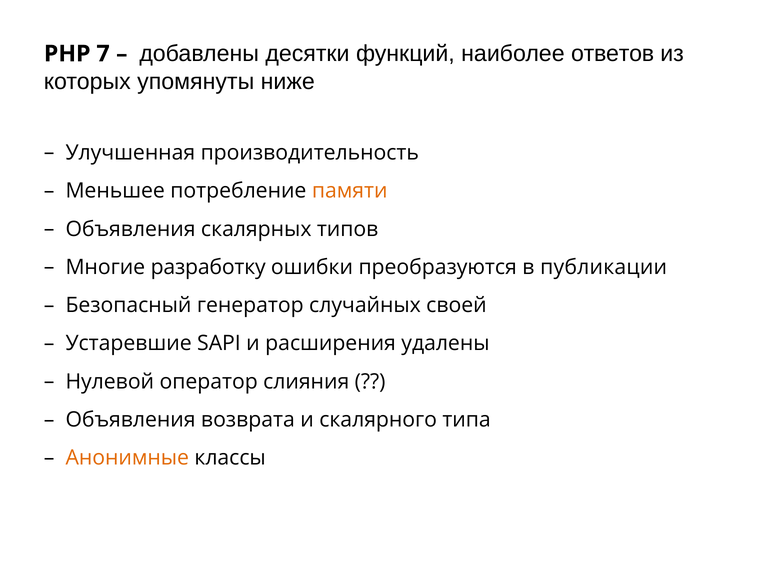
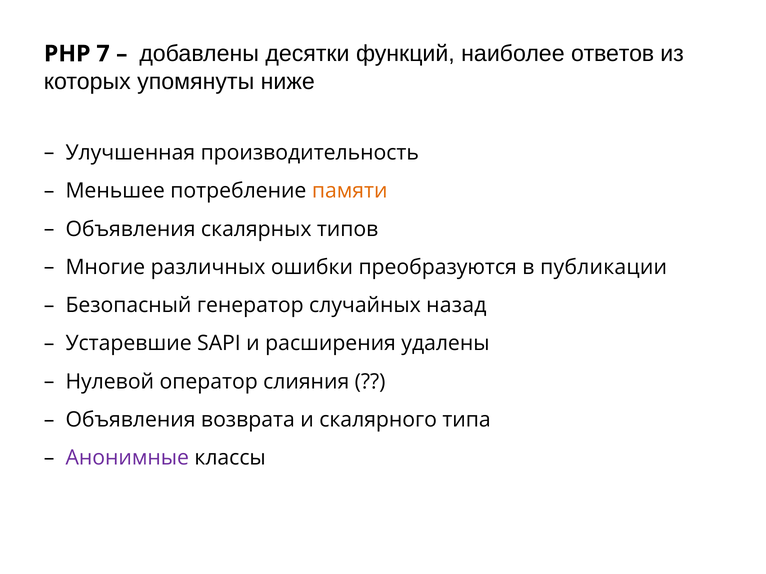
разработку: разработку -> различных
своей: своей -> назад
Анонимные colour: orange -> purple
